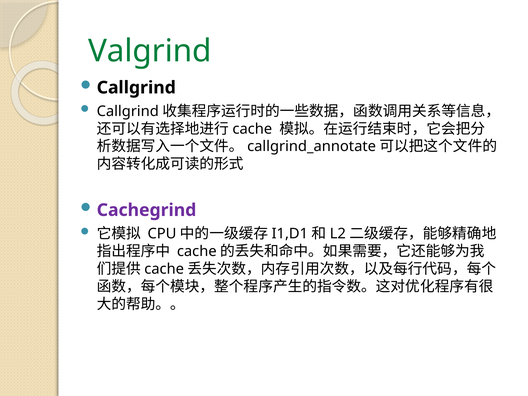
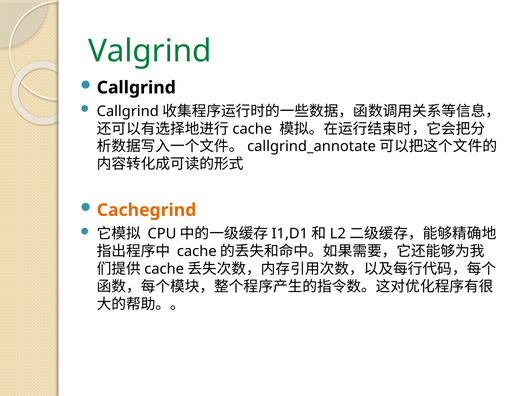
Cachegrind colour: purple -> orange
